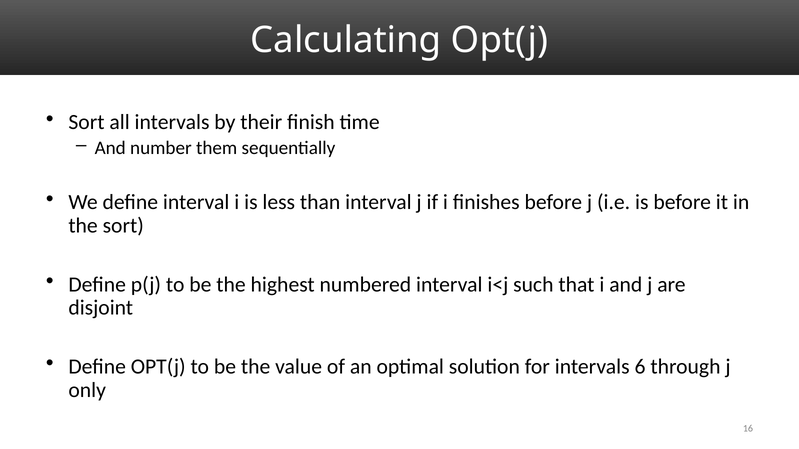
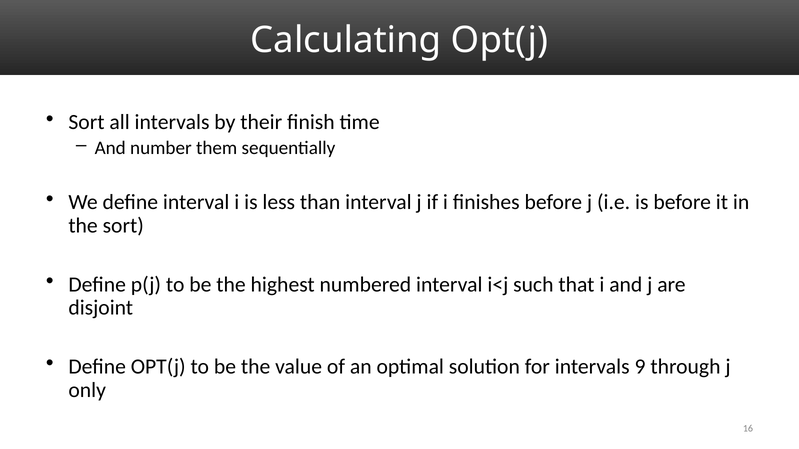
6: 6 -> 9
